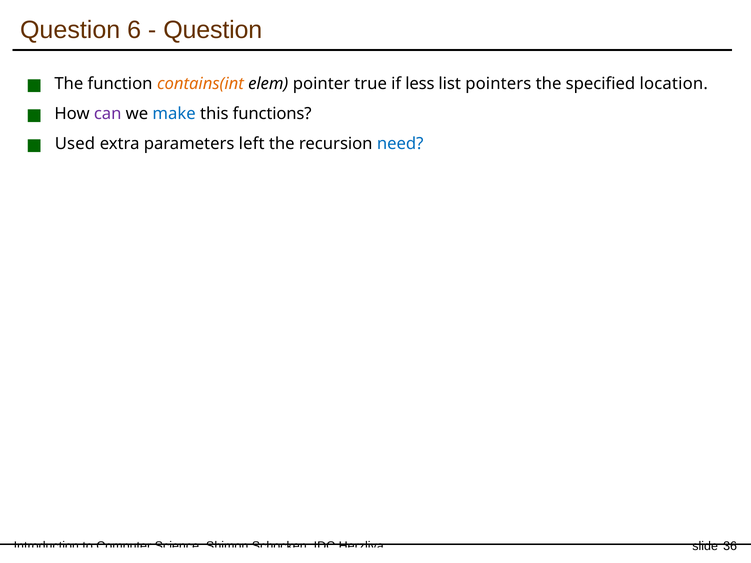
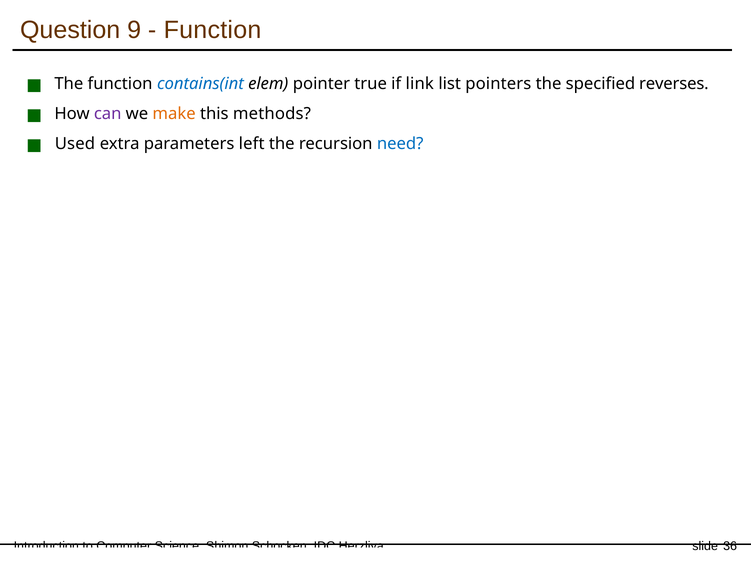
6: 6 -> 9
Question at (213, 30): Question -> Function
contains(int colour: orange -> blue
less: less -> link
location: location -> reverses
make colour: blue -> orange
functions: functions -> methods
